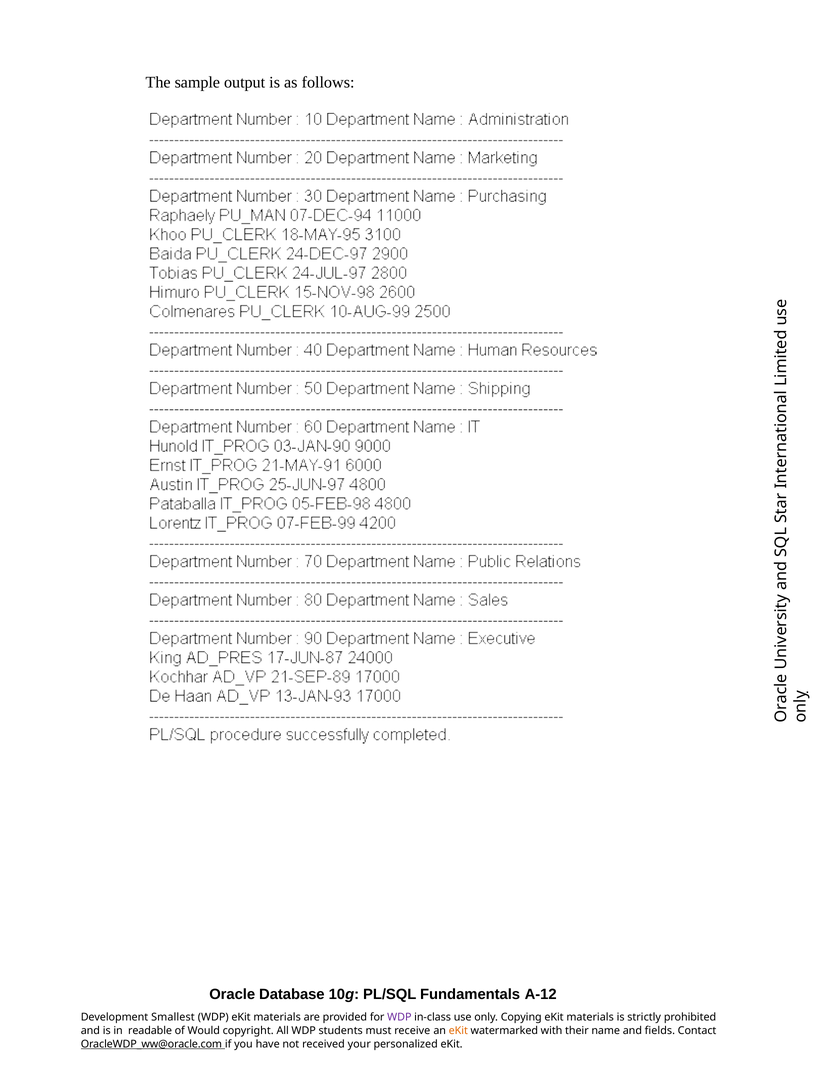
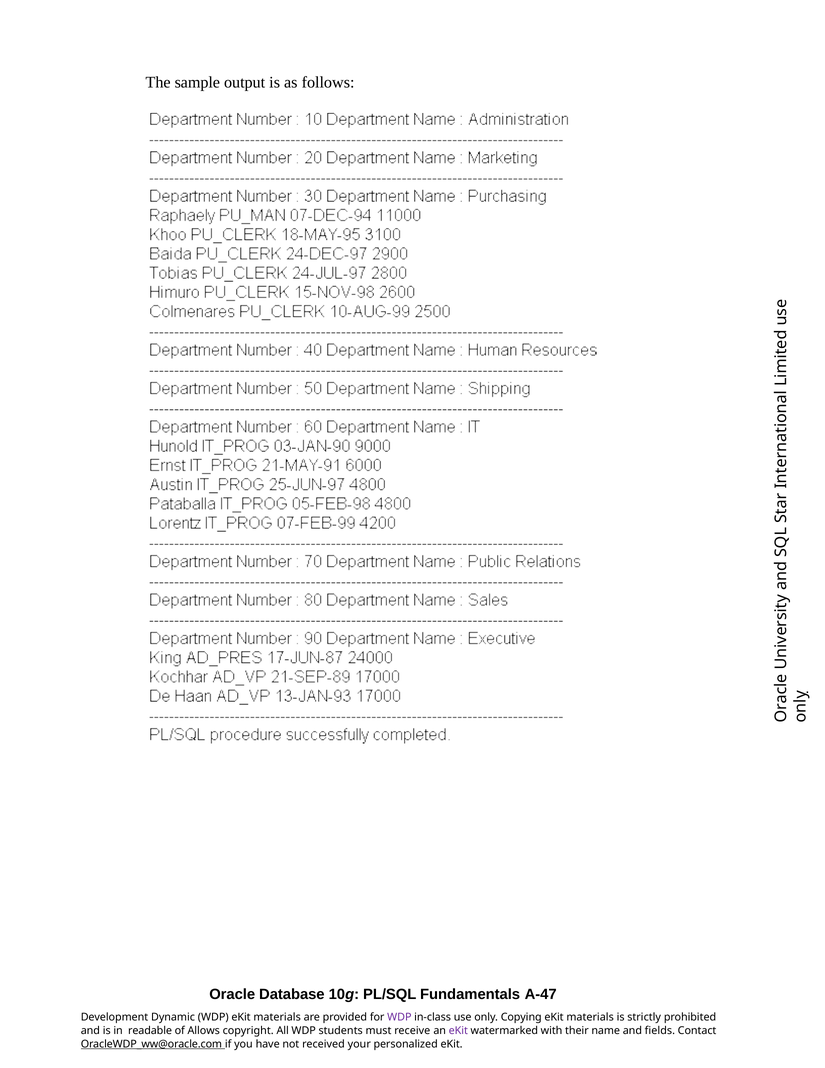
A-12: A-12 -> A-47
Smallest: Smallest -> Dynamic
Would: Would -> Allows
eKit at (458, 1030) colour: orange -> purple
